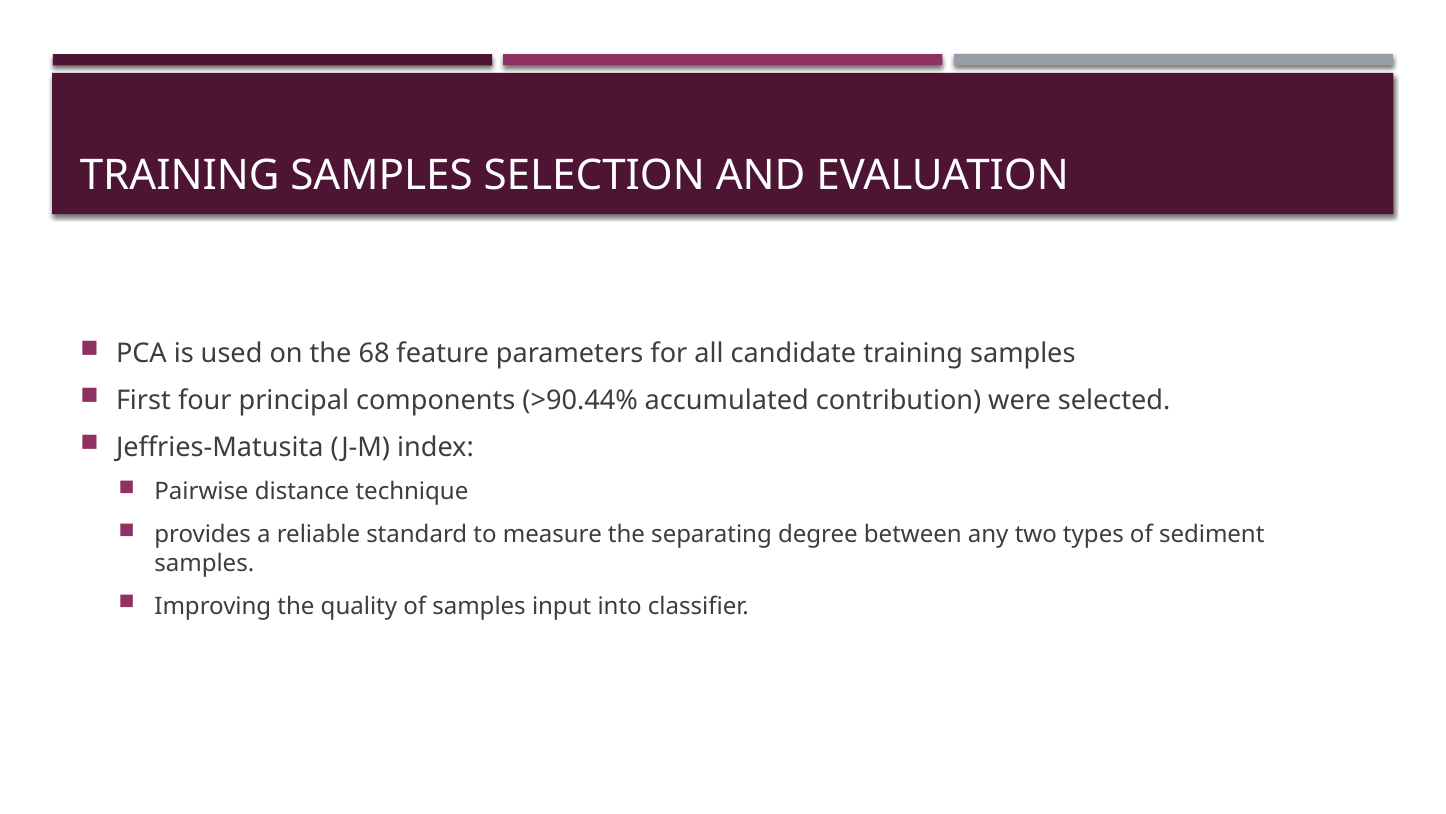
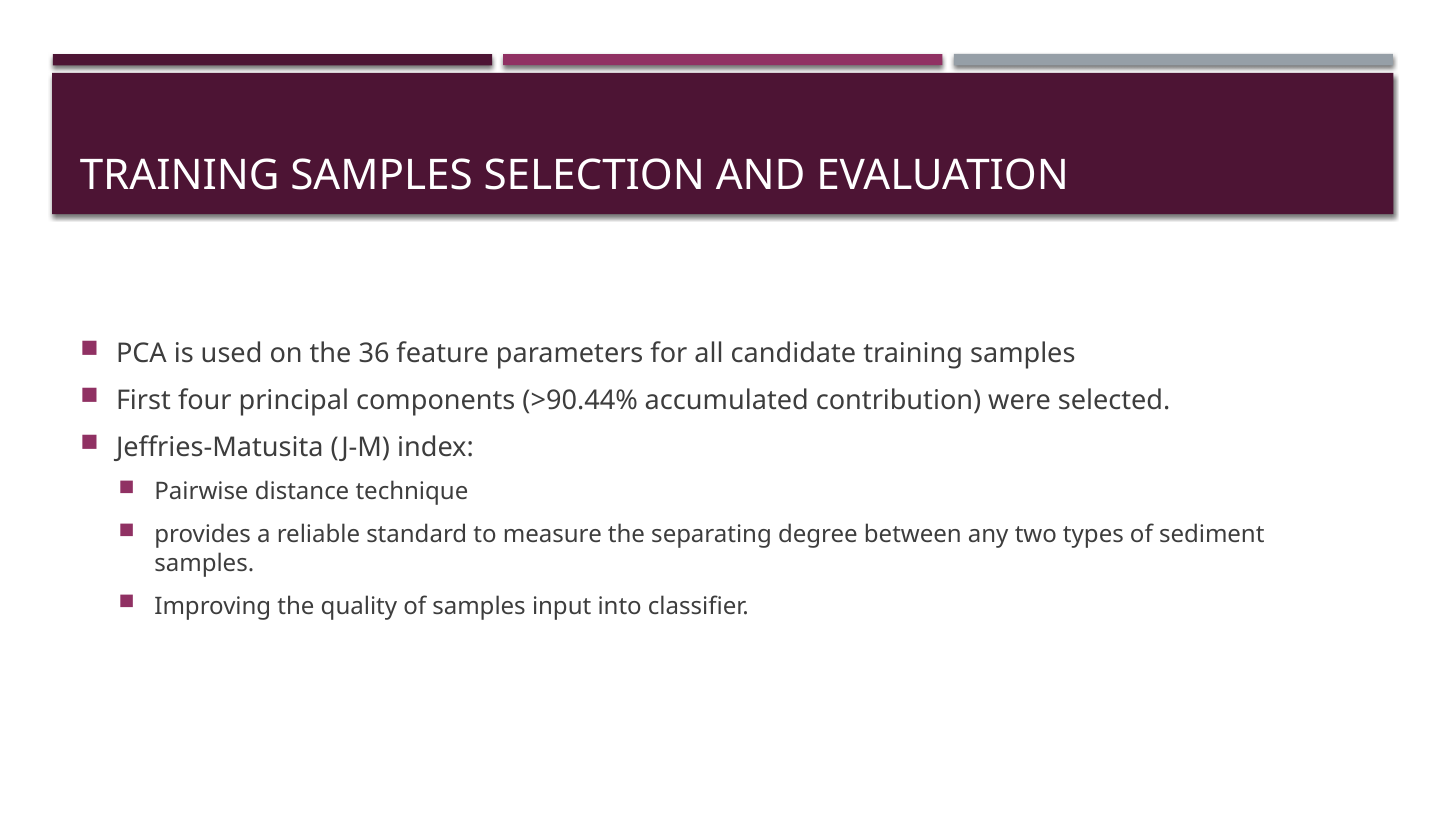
68: 68 -> 36
